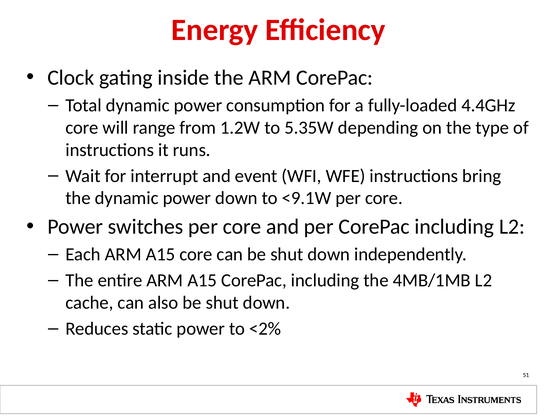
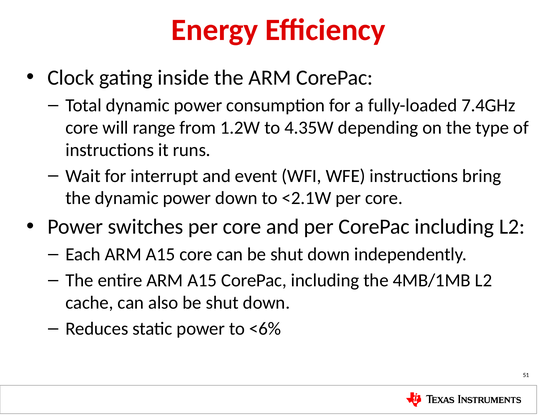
4.4GHz: 4.4GHz -> 7.4GHz
5.35W: 5.35W -> 4.35W
<9.1W: <9.1W -> <2.1W
<2%: <2% -> <6%
